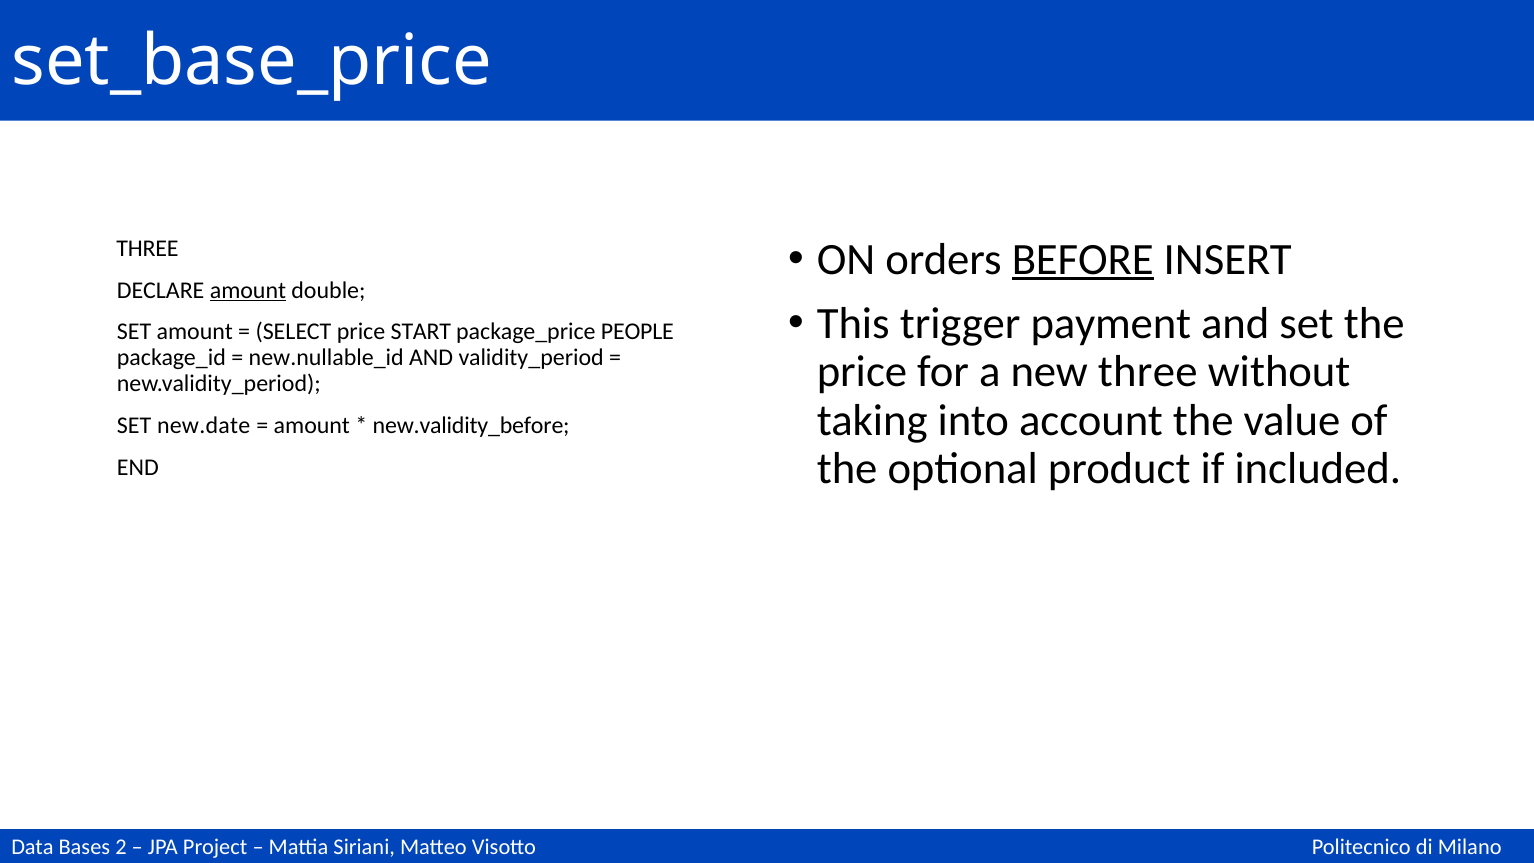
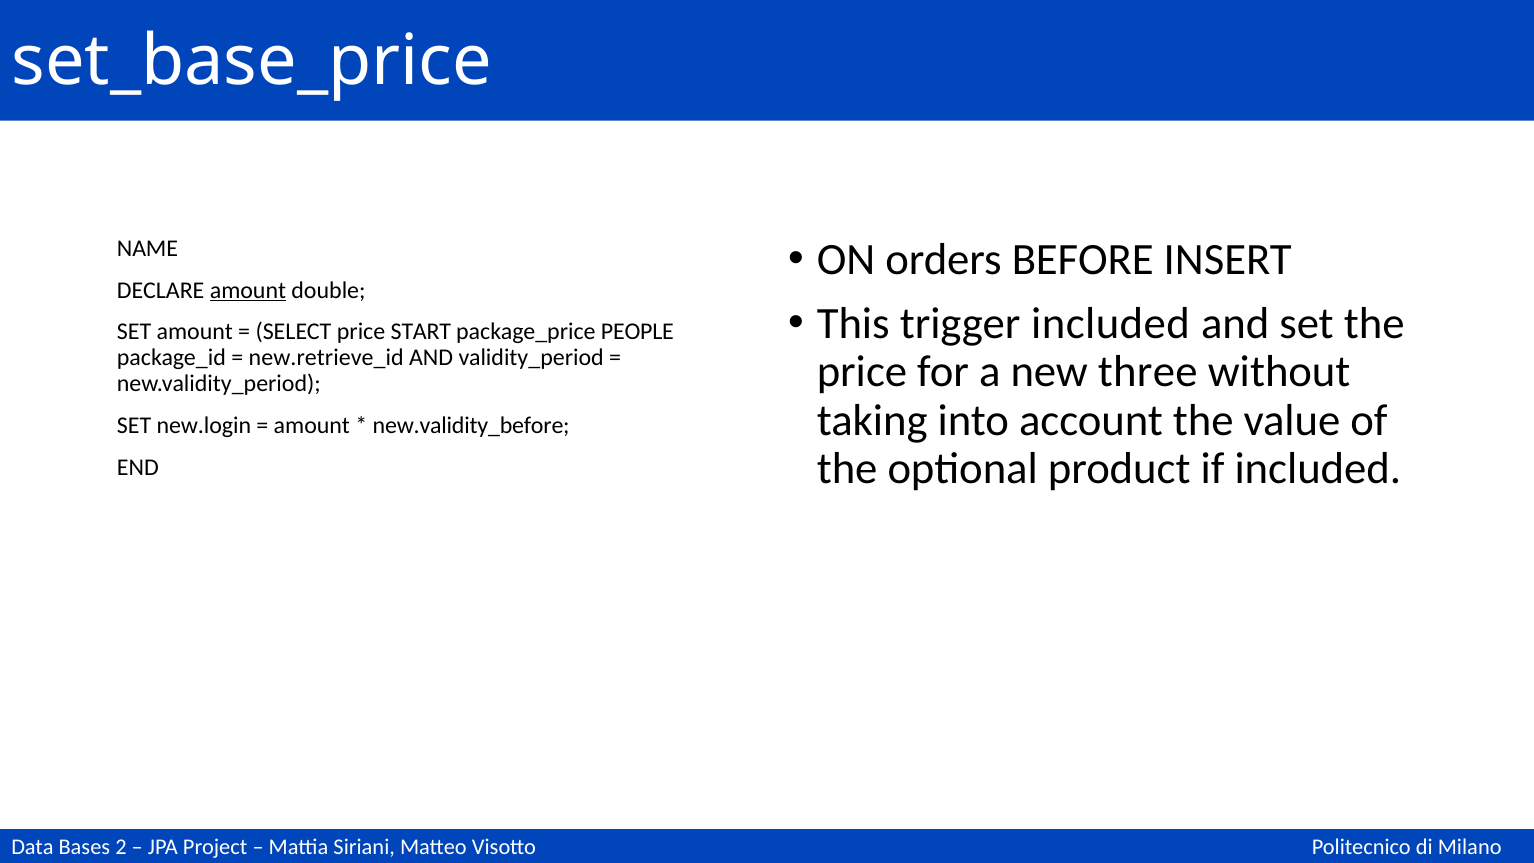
BEFORE underline: present -> none
THREE at (148, 248): THREE -> NAME
trigger payment: payment -> included
new.nullable_id: new.nullable_id -> new.retrieve_id
new.date: new.date -> new.login
